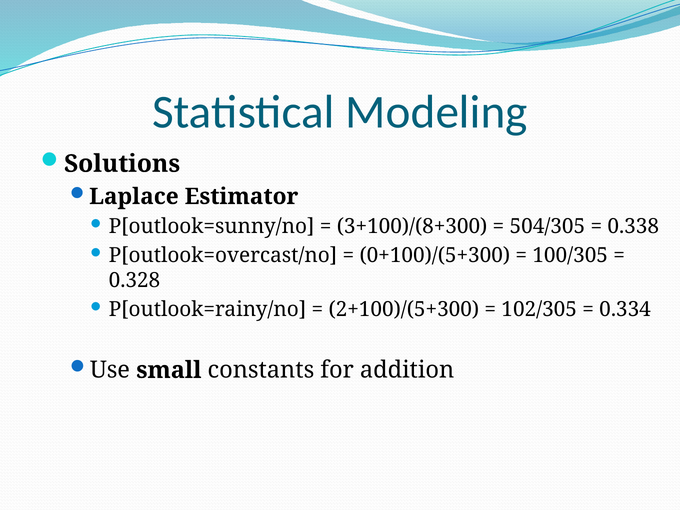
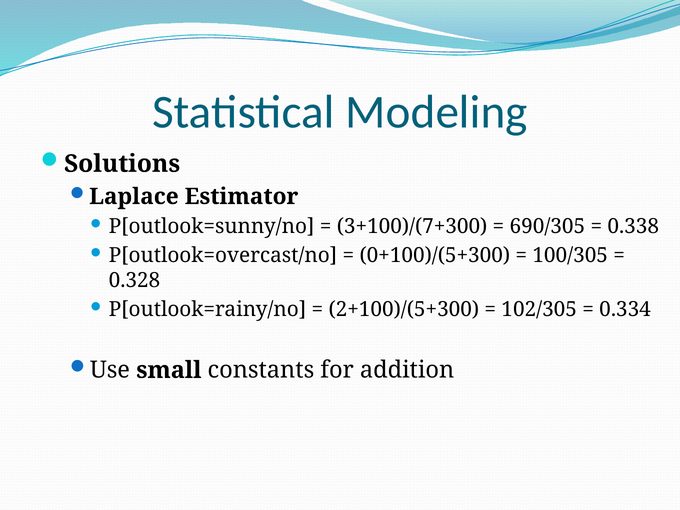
3+100)/(8+300: 3+100)/(8+300 -> 3+100)/(7+300
504/305: 504/305 -> 690/305
